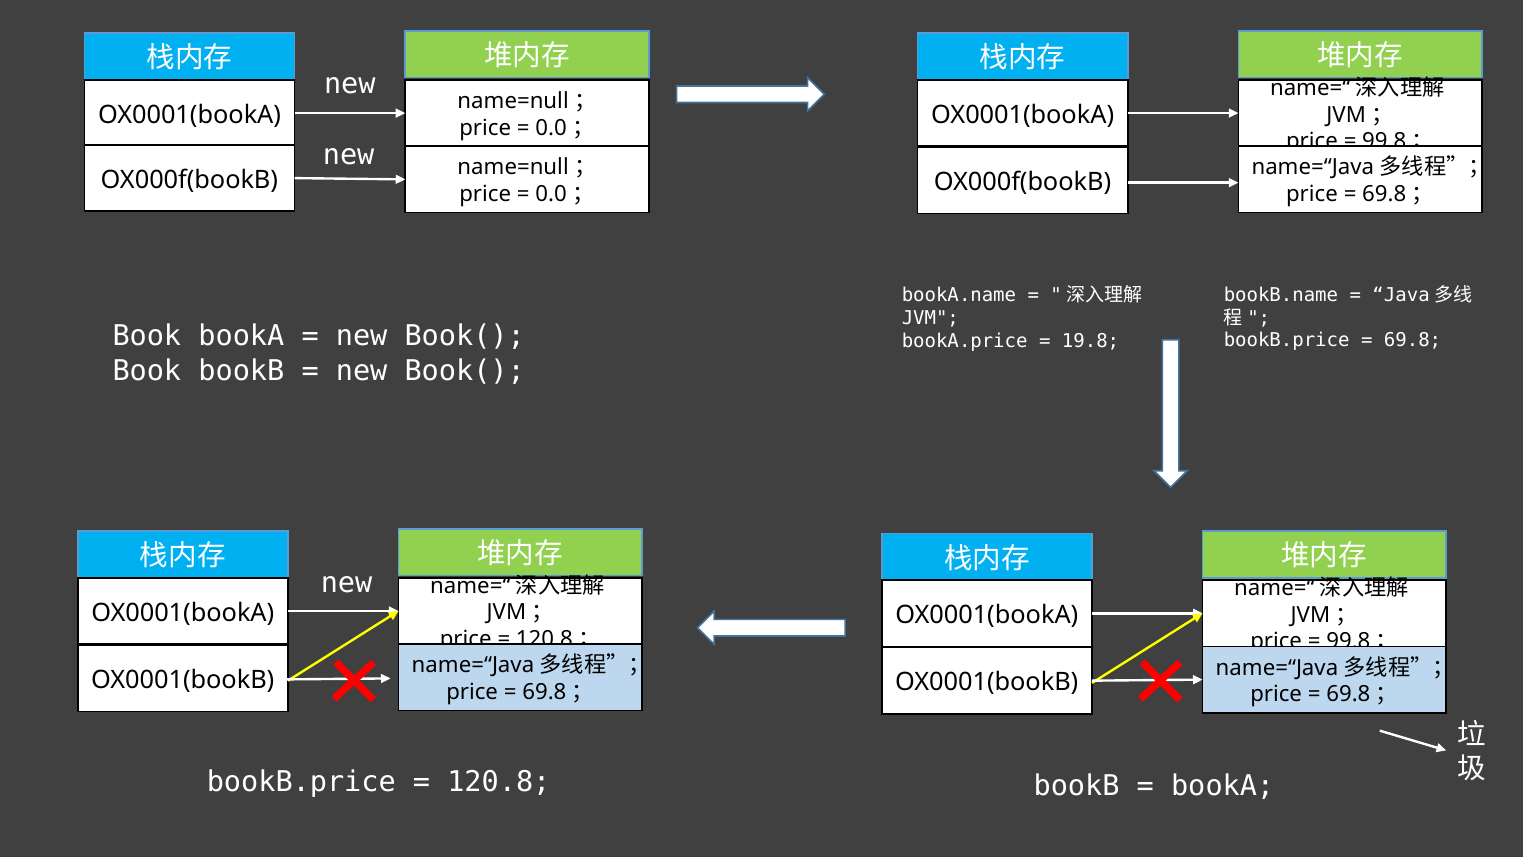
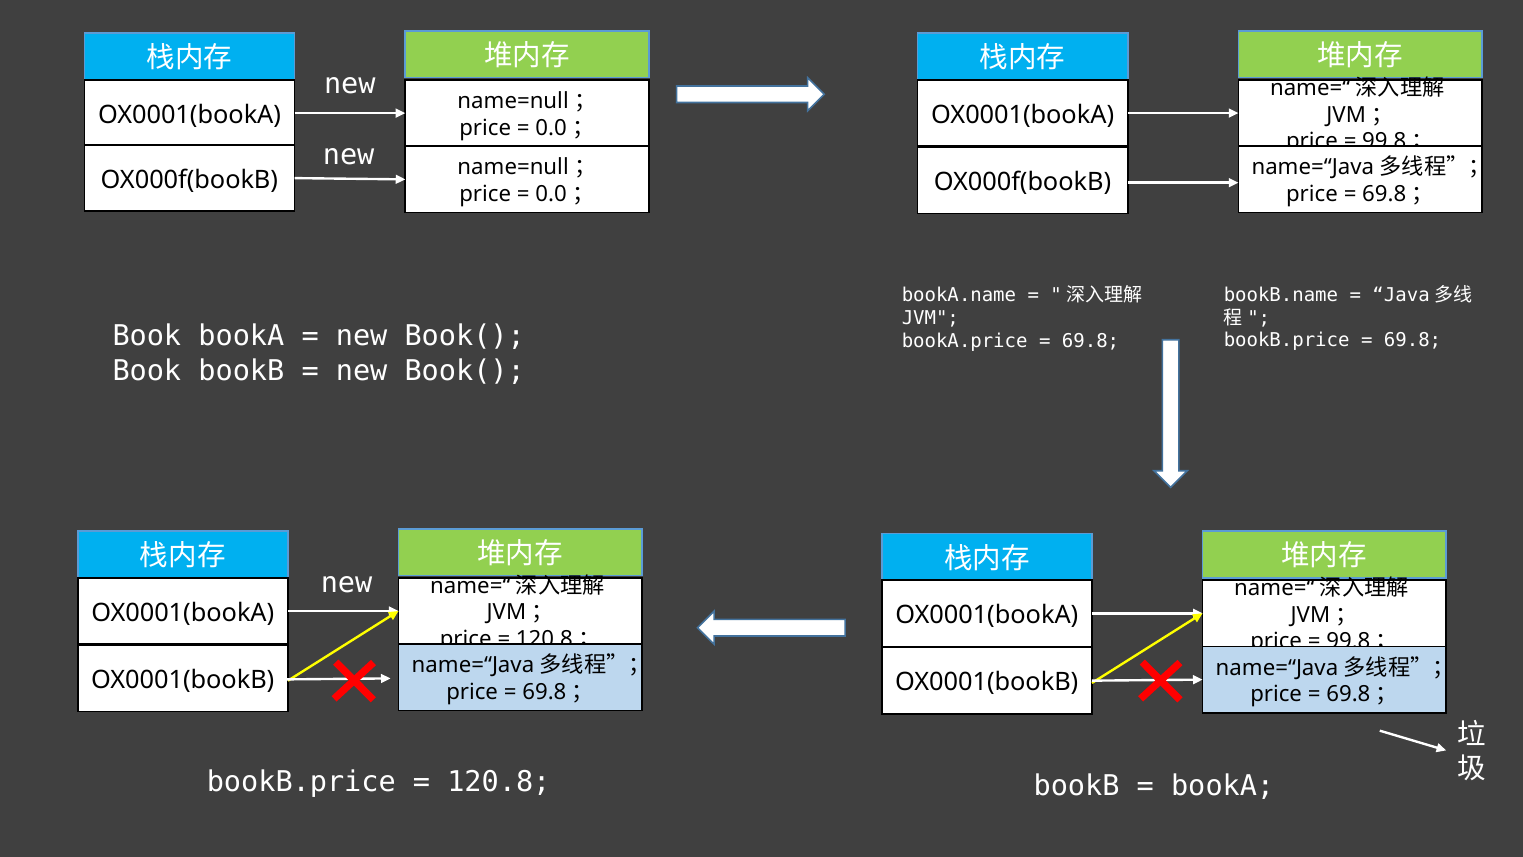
19.8 at (1091, 341): 19.8 -> 69.8
